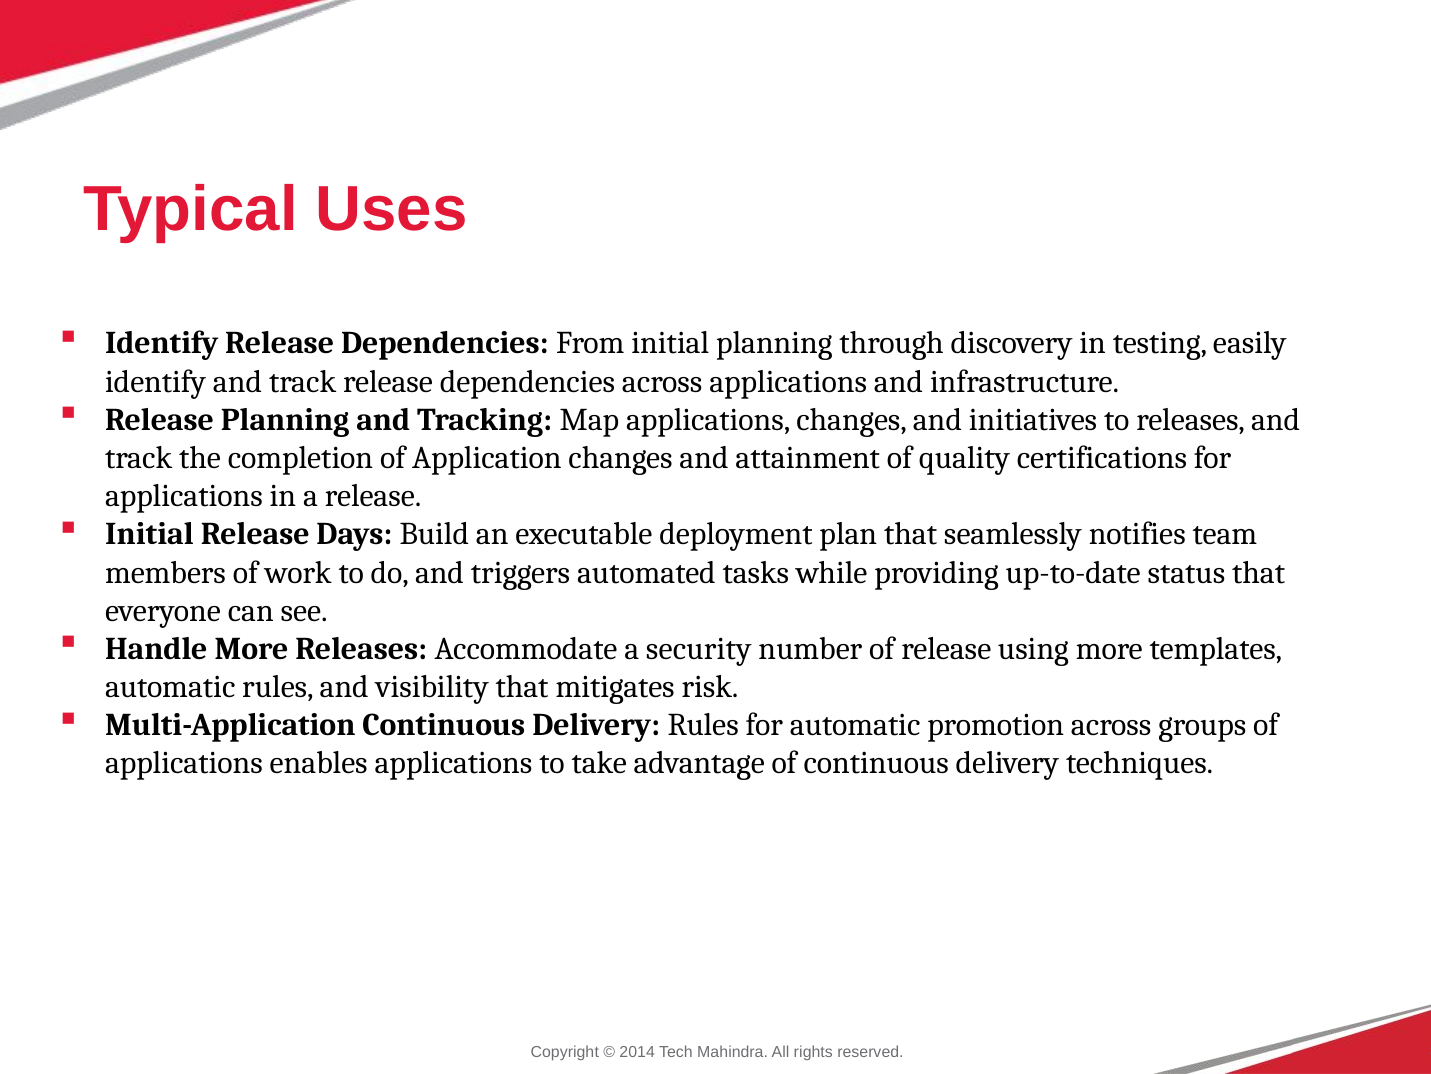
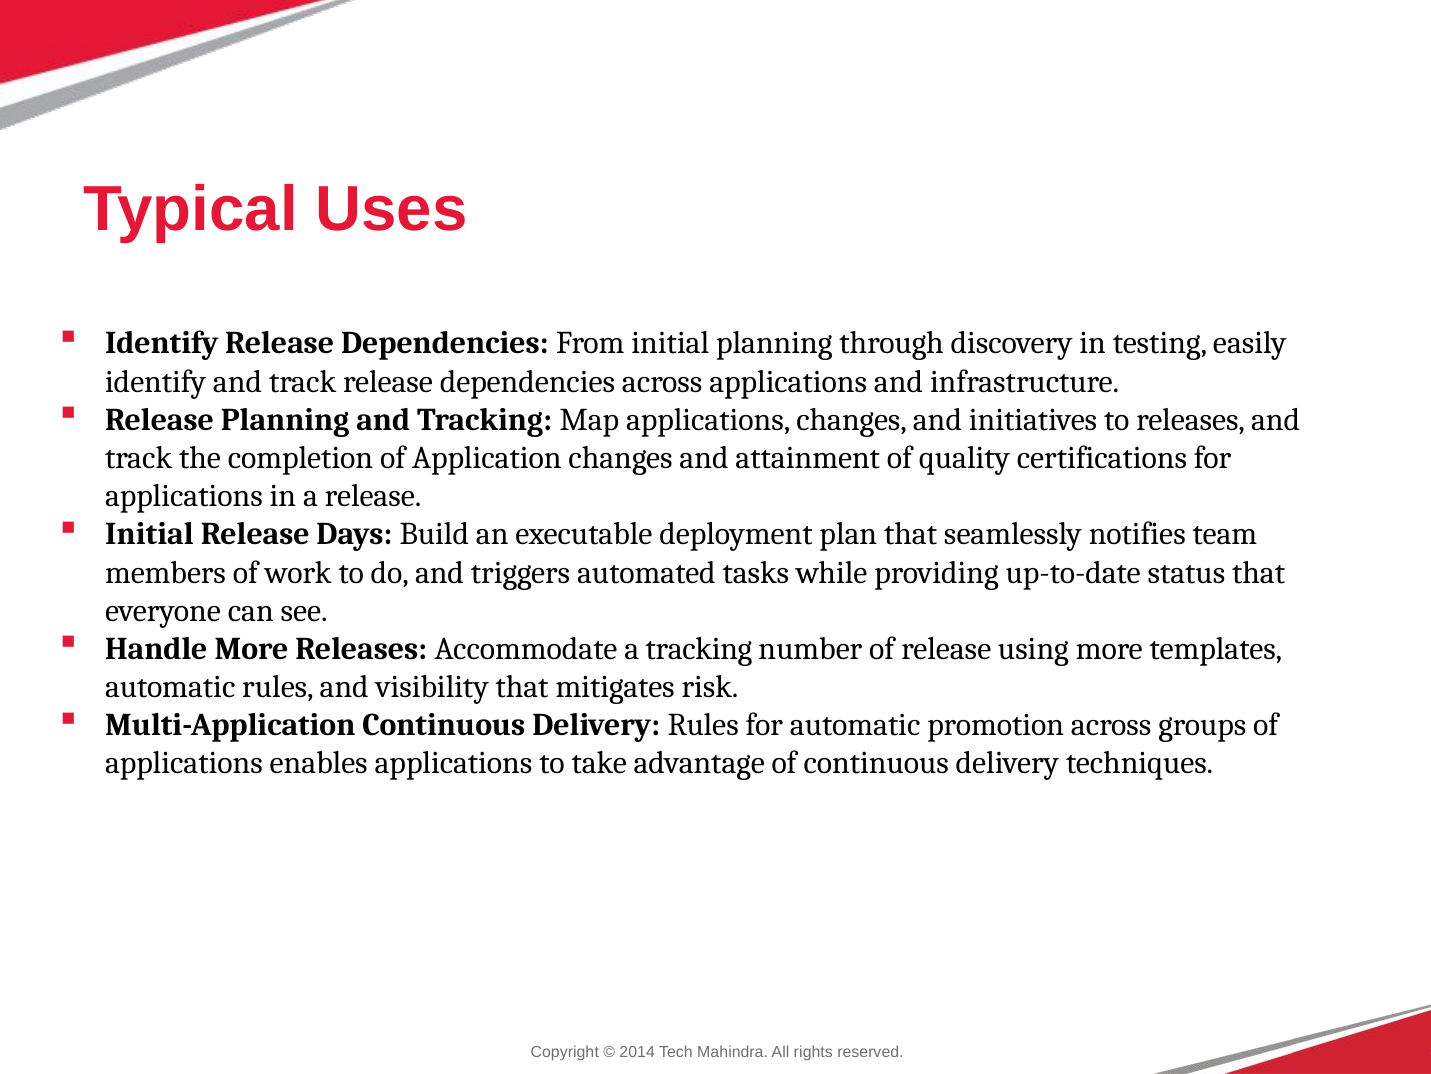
a security: security -> tracking
